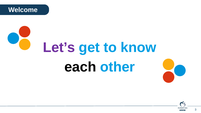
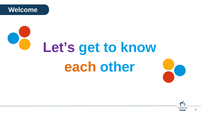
each colour: black -> orange
